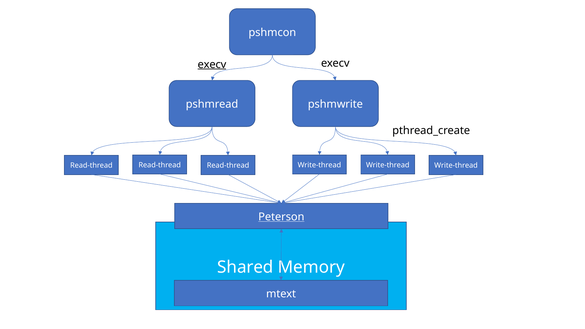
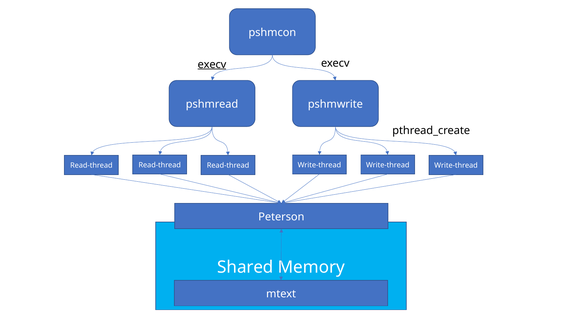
Peterson underline: present -> none
